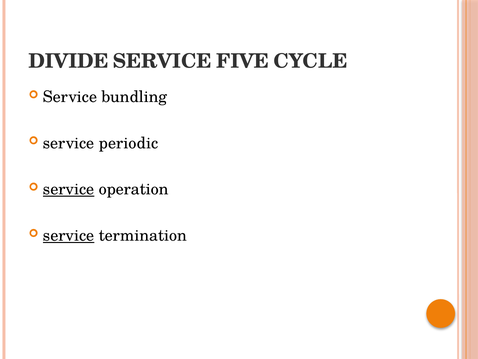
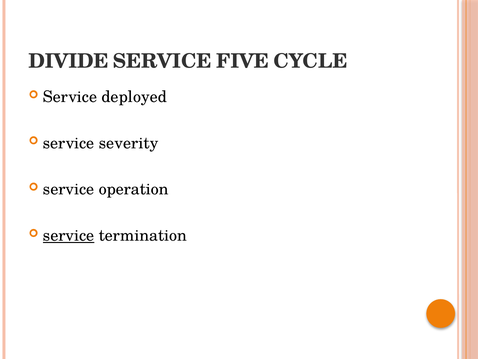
bundling: bundling -> deployed
periodic: periodic -> severity
service at (69, 189) underline: present -> none
